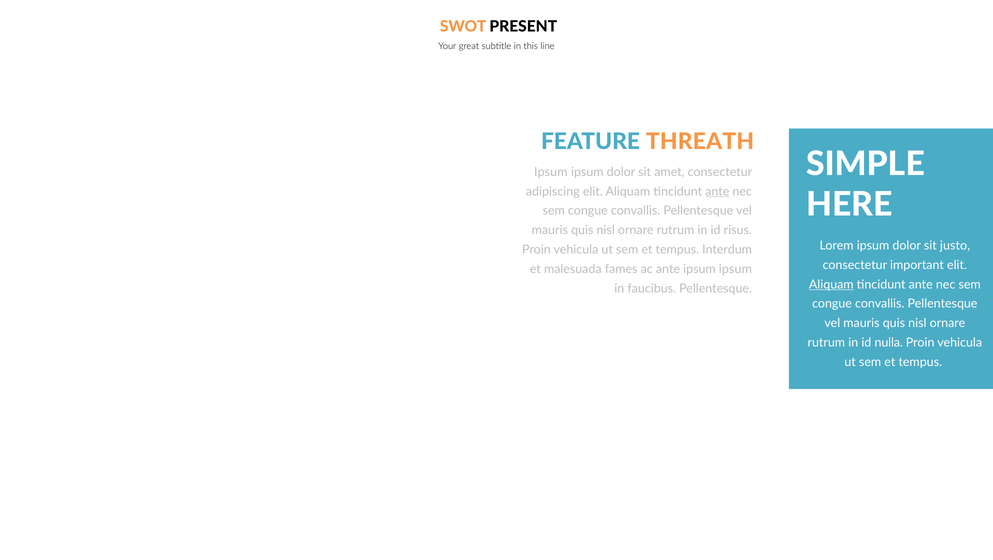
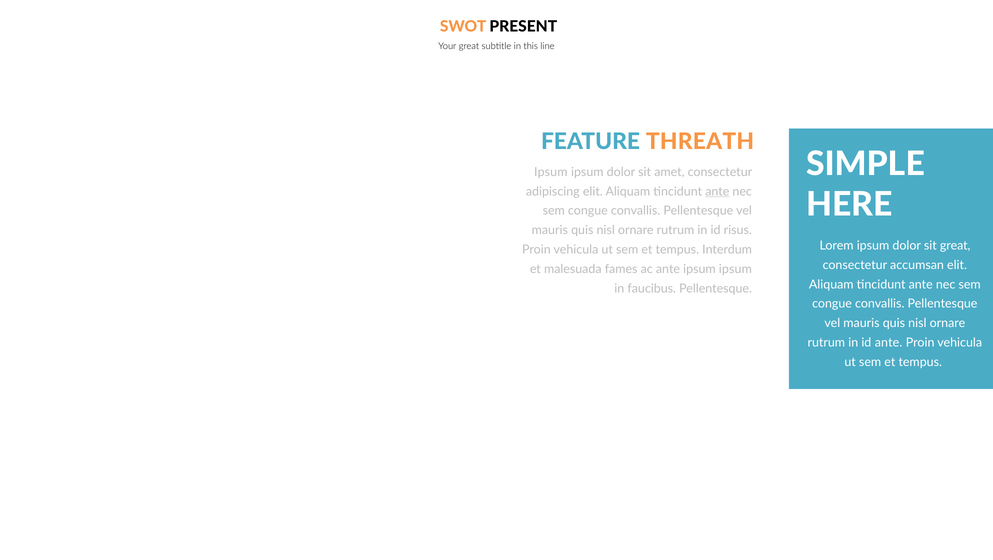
sit justo: justo -> great
important: important -> accumsan
Aliquam at (831, 284) underline: present -> none
id nulla: nulla -> ante
